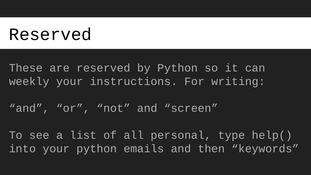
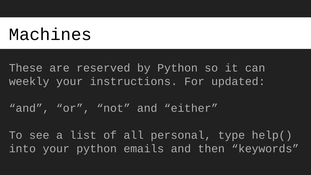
Reserved at (50, 34): Reserved -> Machines
writing: writing -> updated
screen: screen -> either
